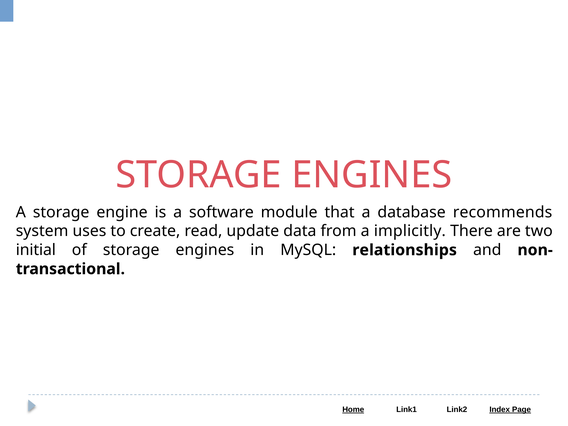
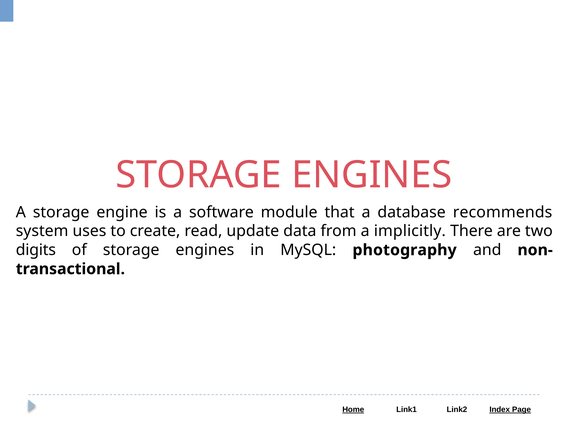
initial: initial -> digits
relationships: relationships -> photography
